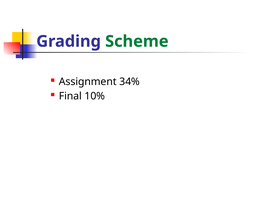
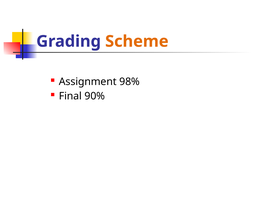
Scheme colour: green -> orange
34%: 34% -> 98%
10%: 10% -> 90%
